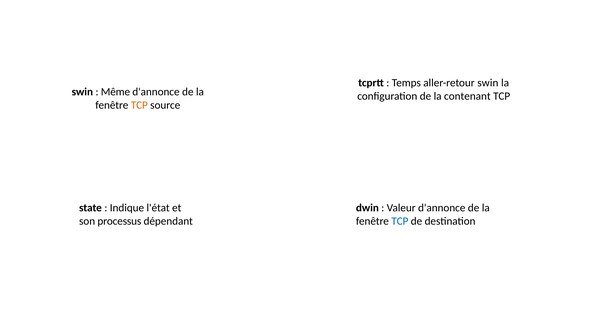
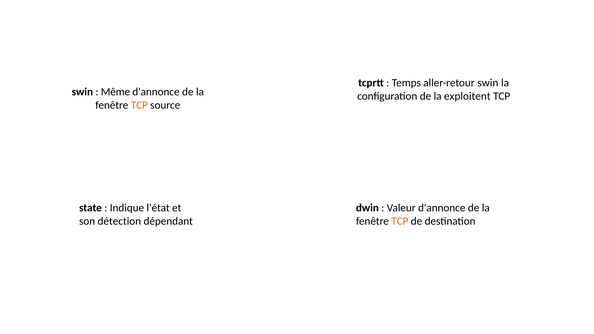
contenant: contenant -> exploitent
processus: processus -> détection
TCP at (400, 221) colour: blue -> orange
